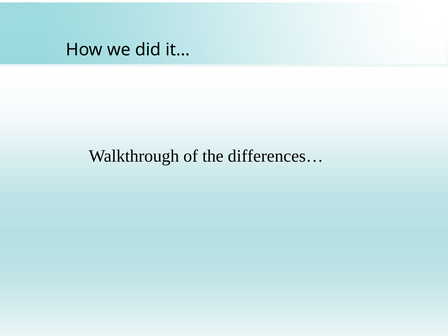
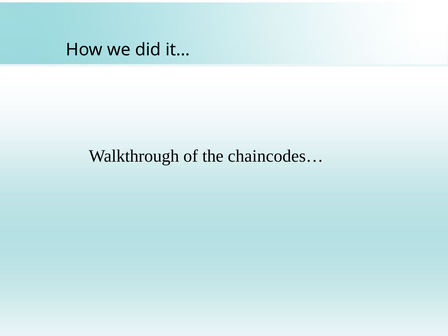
differences…: differences… -> chaincodes…
